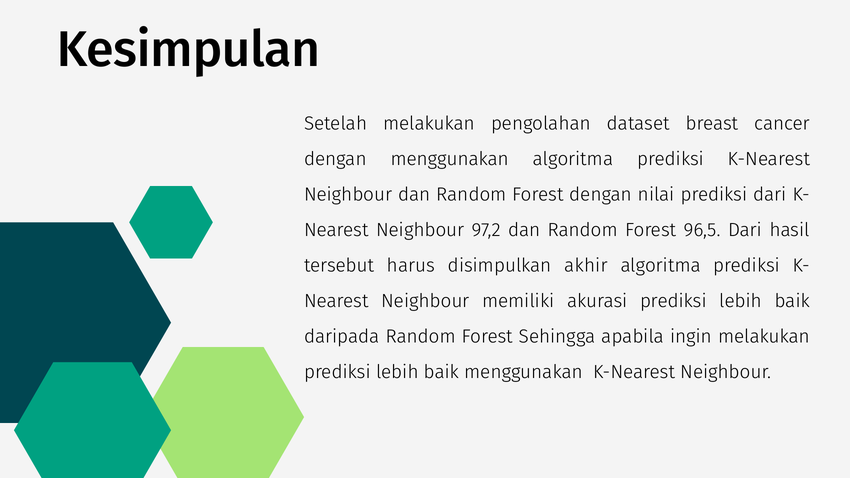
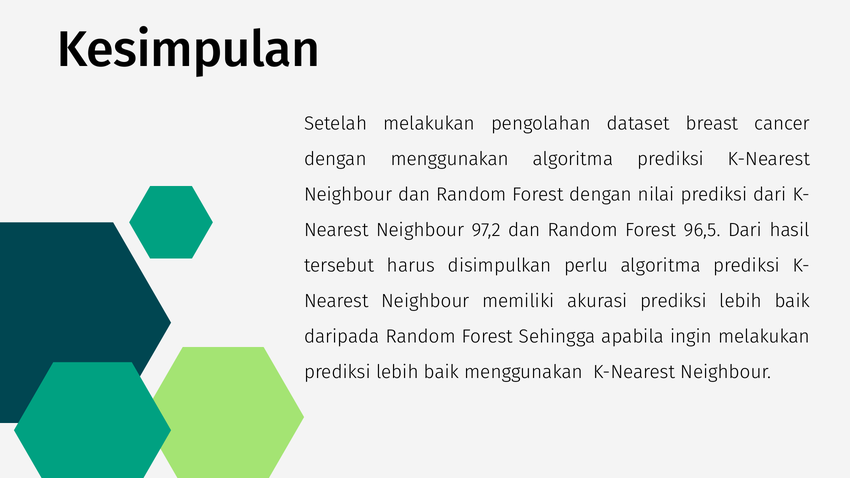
akhir: akhir -> perlu
